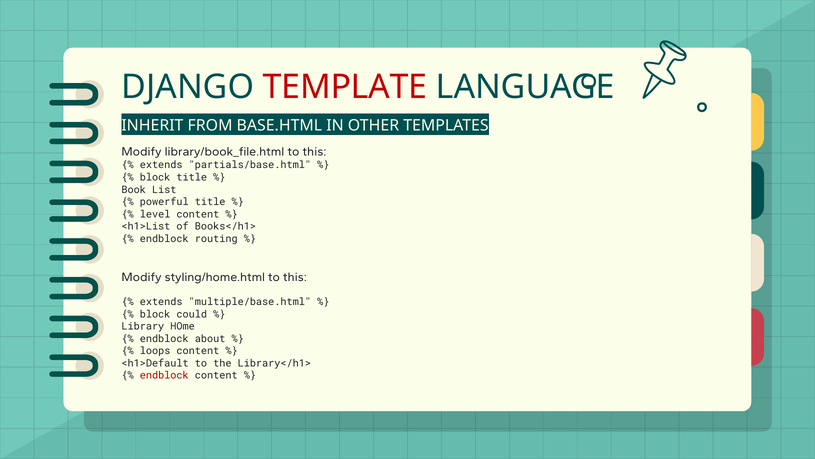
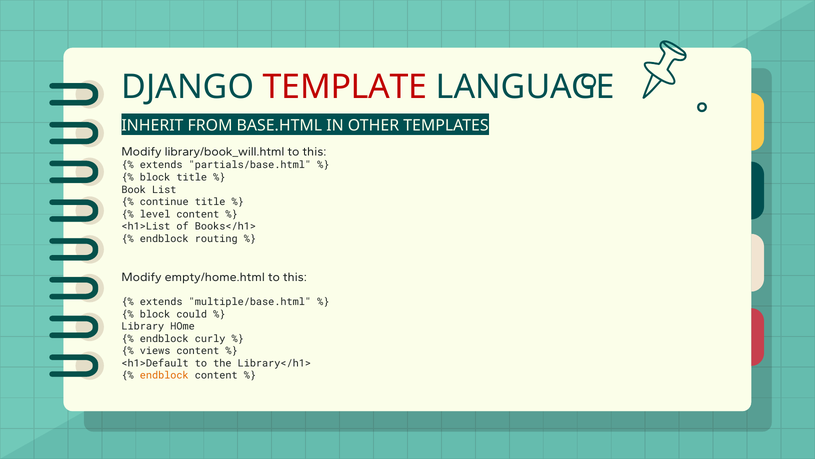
library/book_file.html: library/book_file.html -> library/book_will.html
powerful: powerful -> continue
styling/home.html: styling/home.html -> empty/home.html
about: about -> curly
loops: loops -> views
endblock at (164, 375) colour: red -> orange
